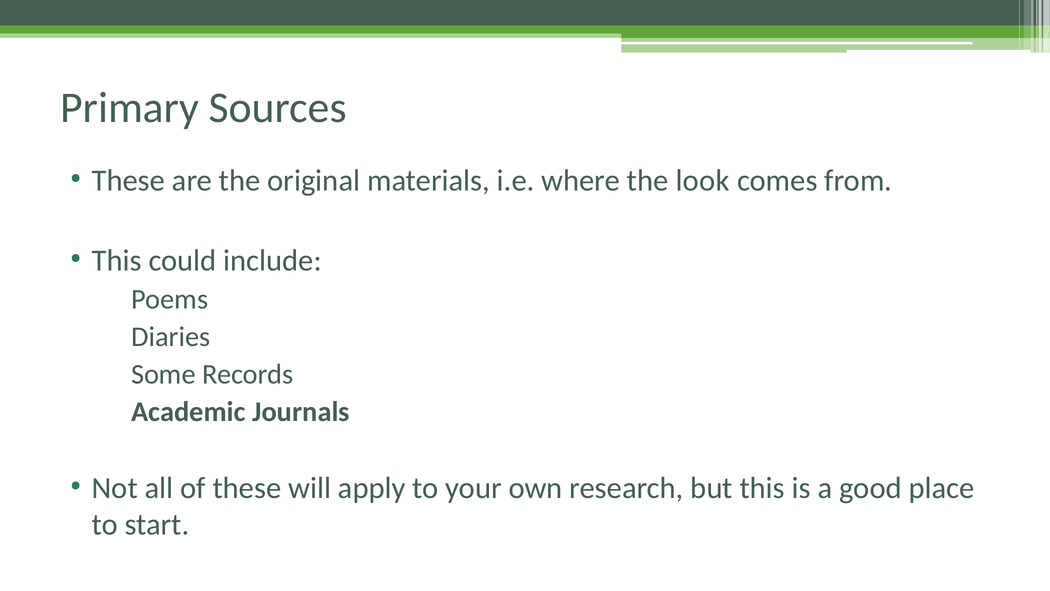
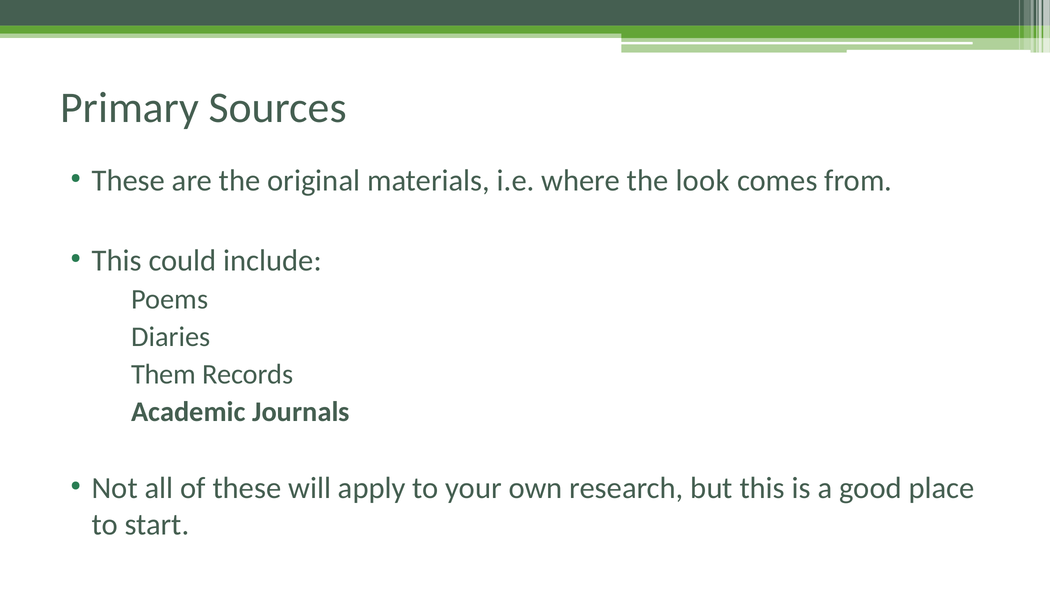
Some: Some -> Them
